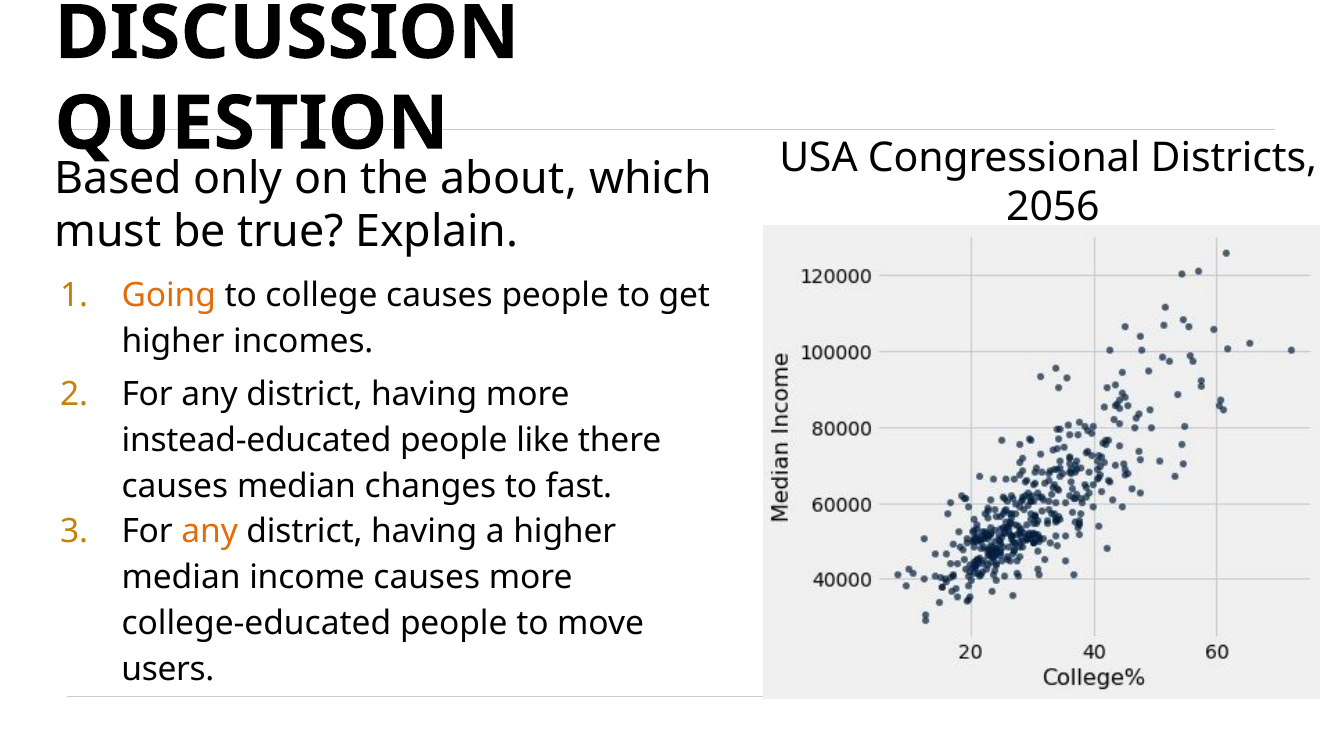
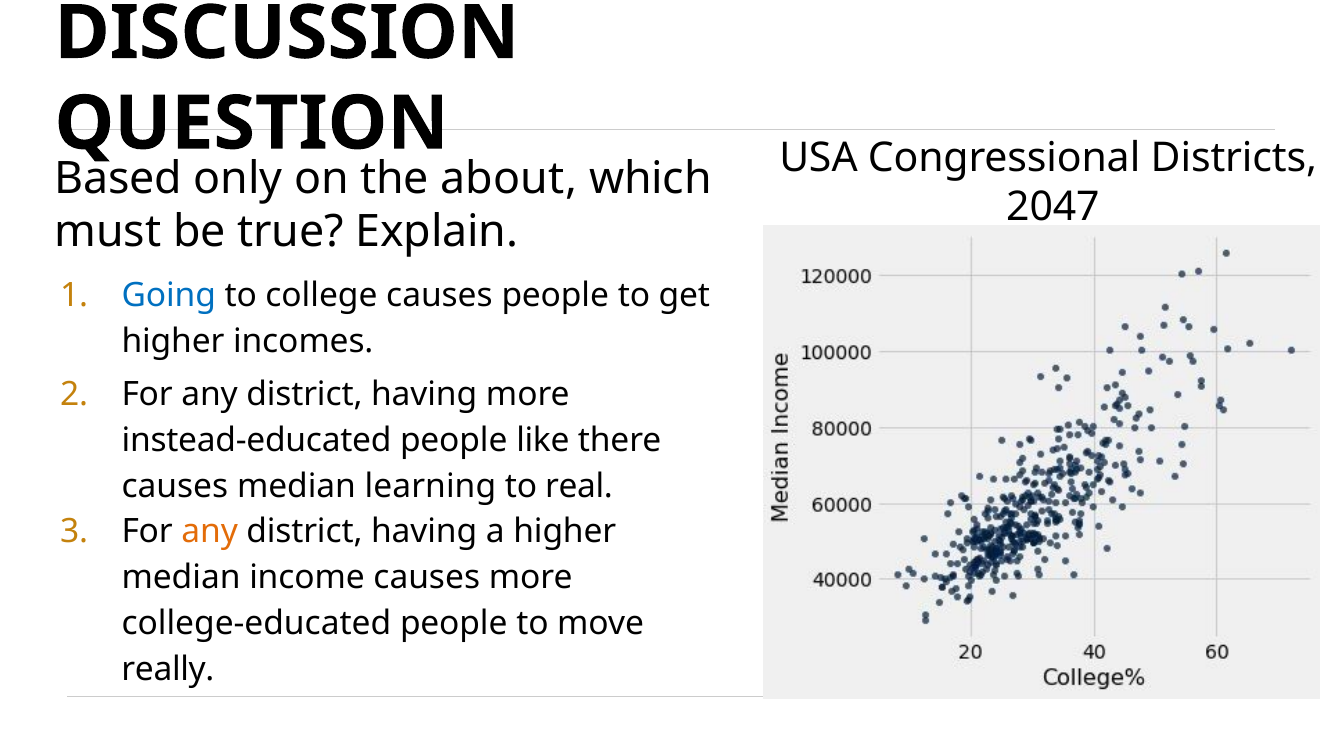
2056: 2056 -> 2047
Going colour: orange -> blue
changes: changes -> learning
fast: fast -> real
users: users -> really
